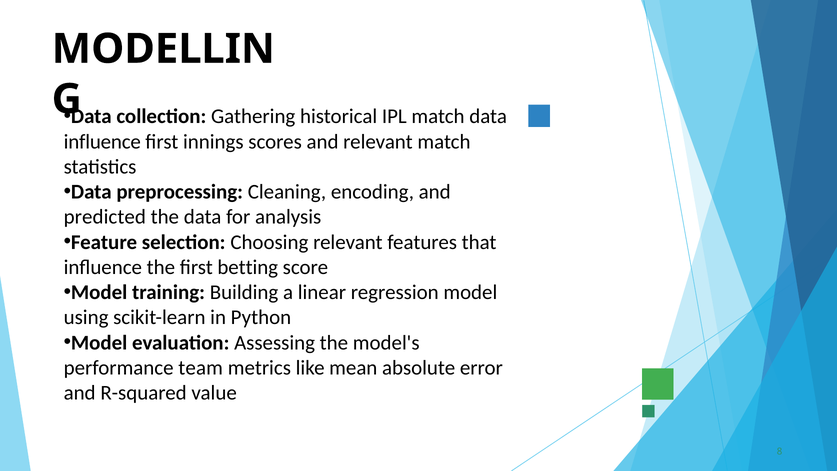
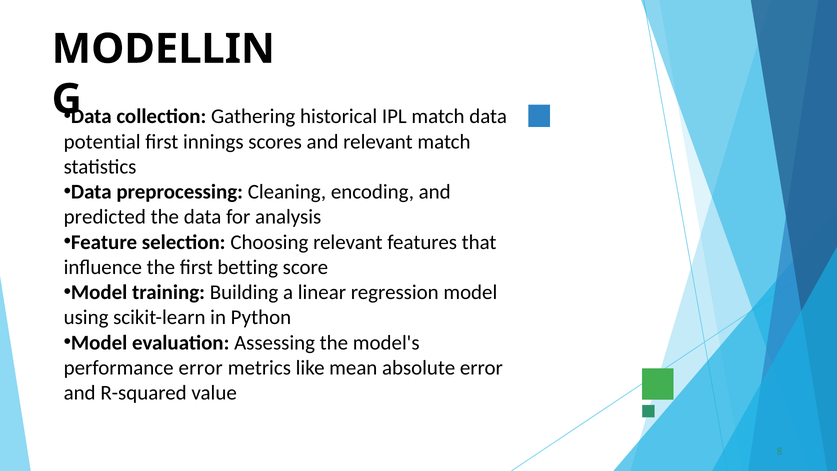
influence at (102, 142): influence -> potential
performance team: team -> error
